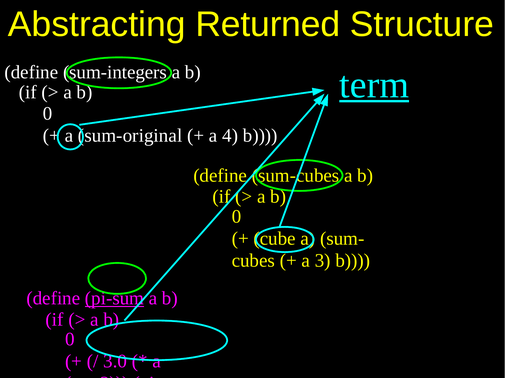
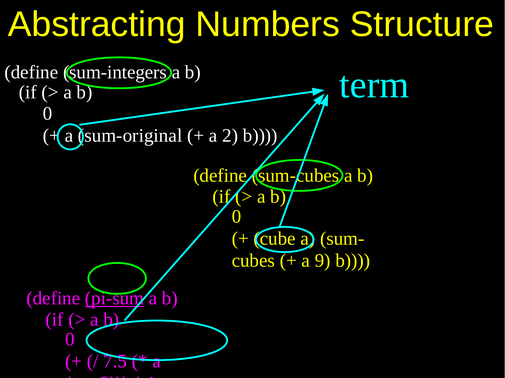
Returned: Returned -> Numbers
term underline: present -> none
4 at (230, 136): 4 -> 2
3: 3 -> 9
3.0: 3.0 -> 7.5
